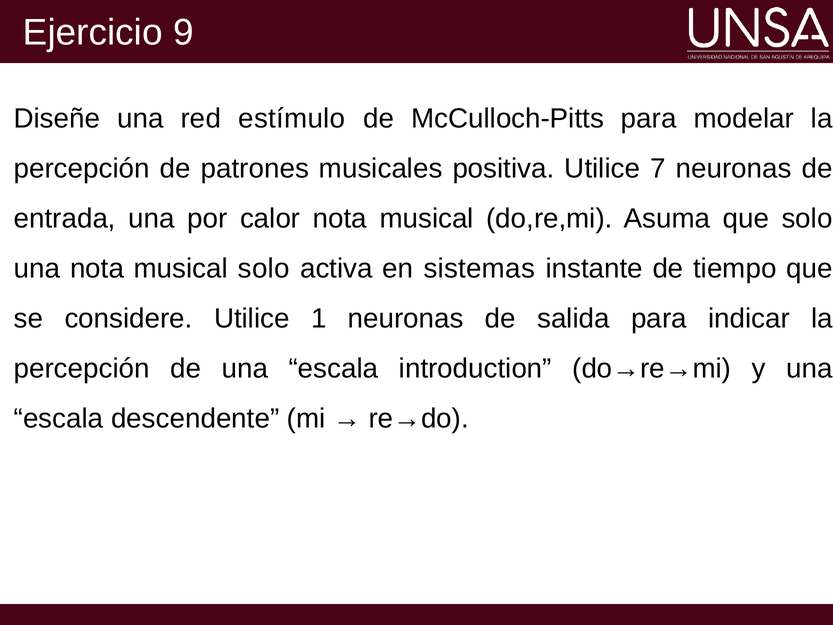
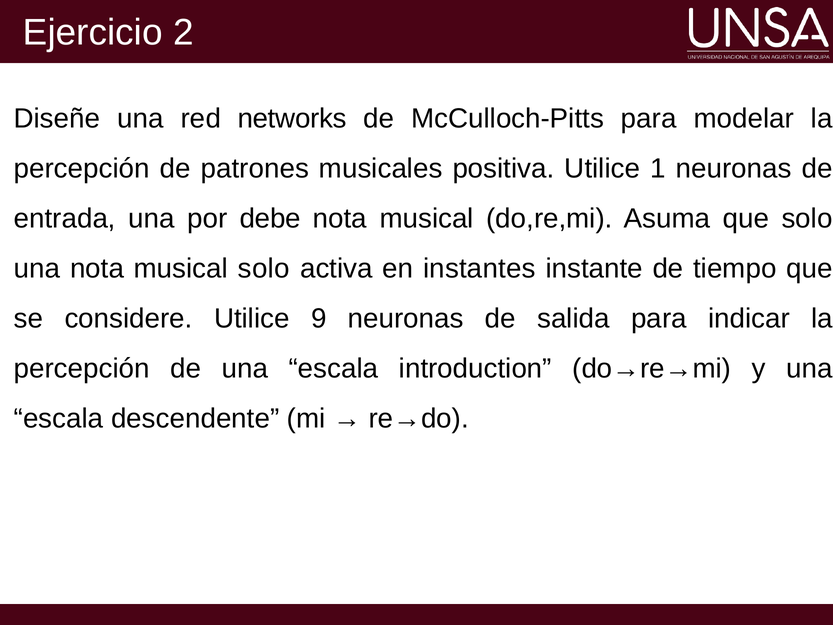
9: 9 -> 2
estímulo: estímulo -> networks
7: 7 -> 1
calor: calor -> debe
sistemas: sistemas -> instantes
1: 1 -> 9
